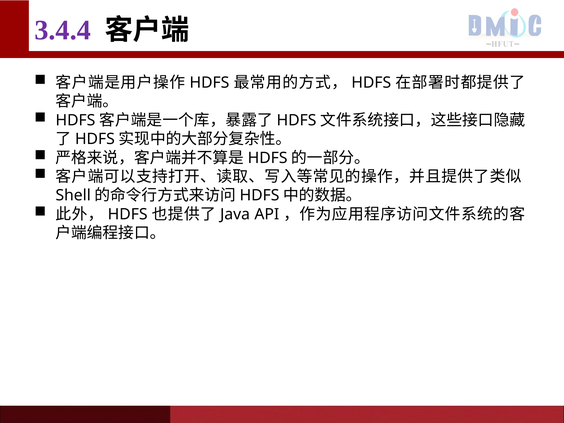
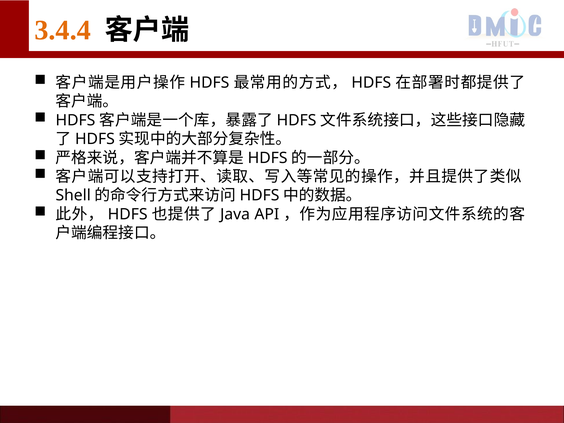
3.4.4 colour: purple -> orange
